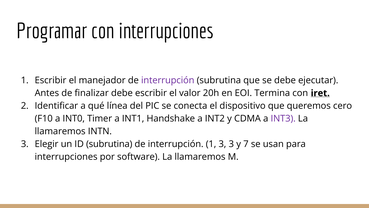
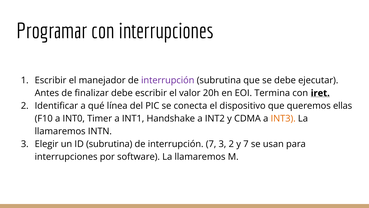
cero: cero -> ellas
INT3 colour: purple -> orange
interrupción 1: 1 -> 7
3 3: 3 -> 2
